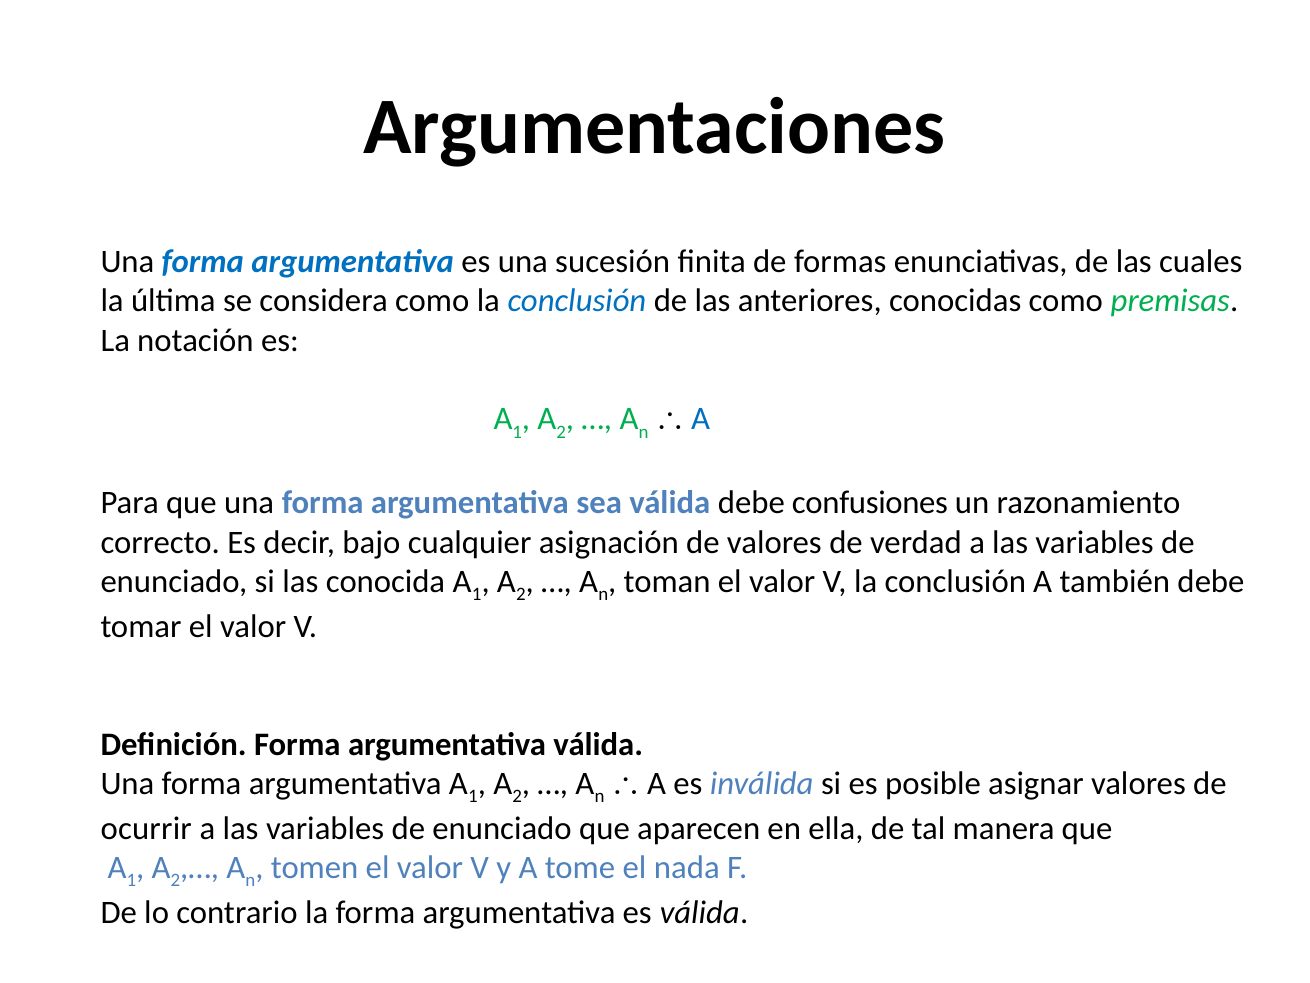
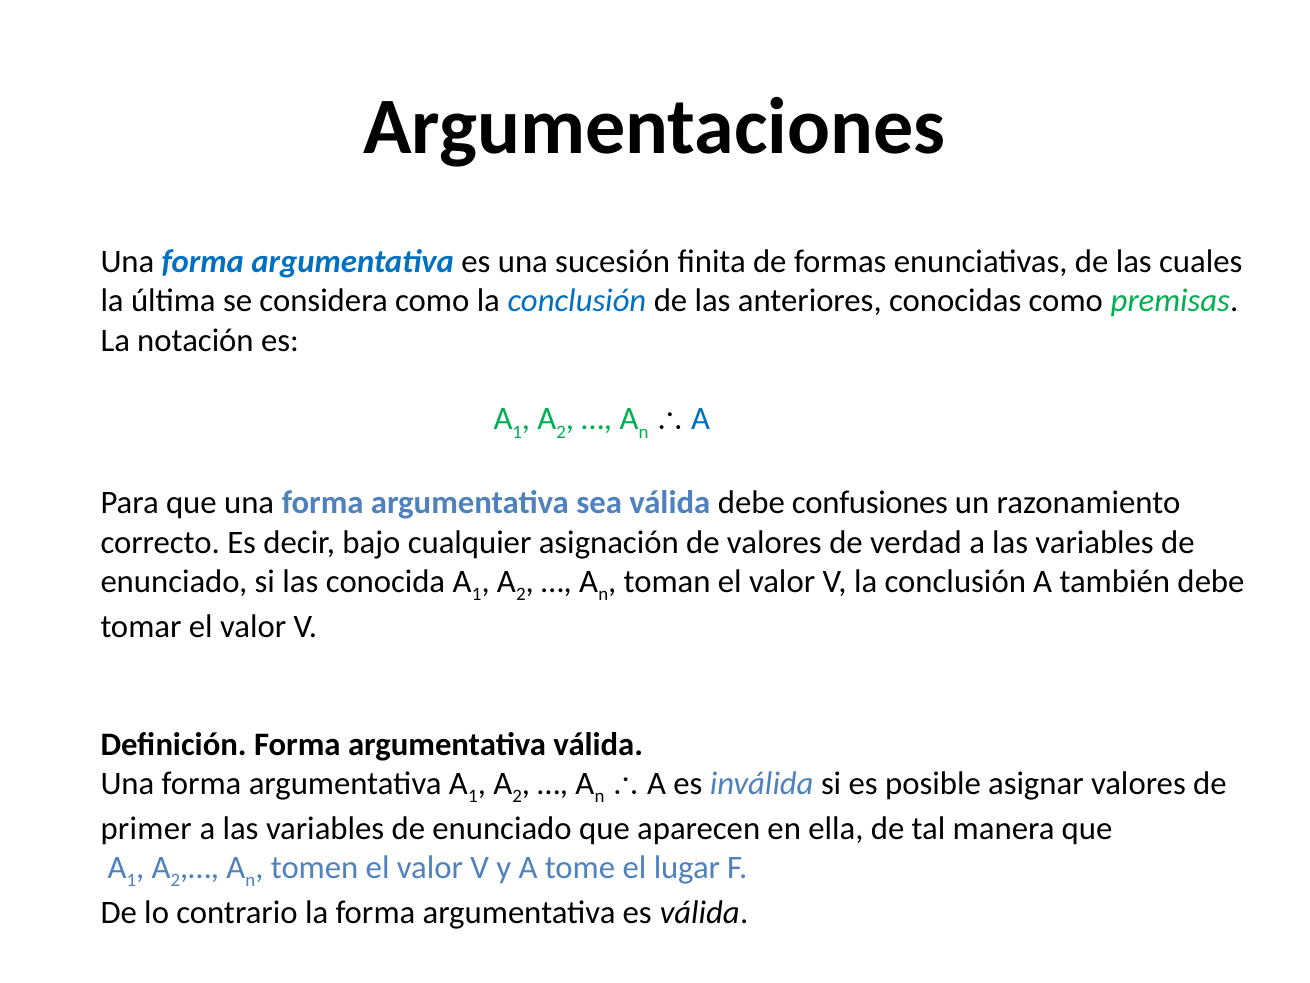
ocurrir: ocurrir -> primer
nada: nada -> lugar
